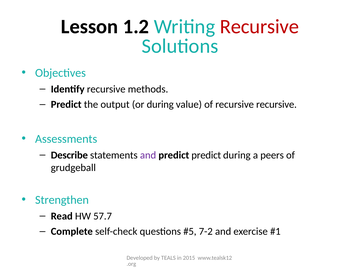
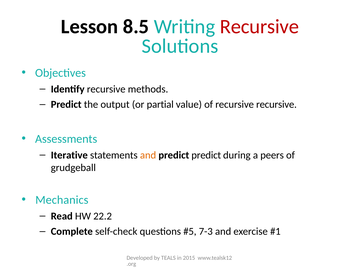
1.2: 1.2 -> 8.5
or during: during -> partial
Describe: Describe -> Iterative
and at (148, 155) colour: purple -> orange
Strengthen: Strengthen -> Mechanics
57.7: 57.7 -> 22.2
7-2: 7-2 -> 7-3
